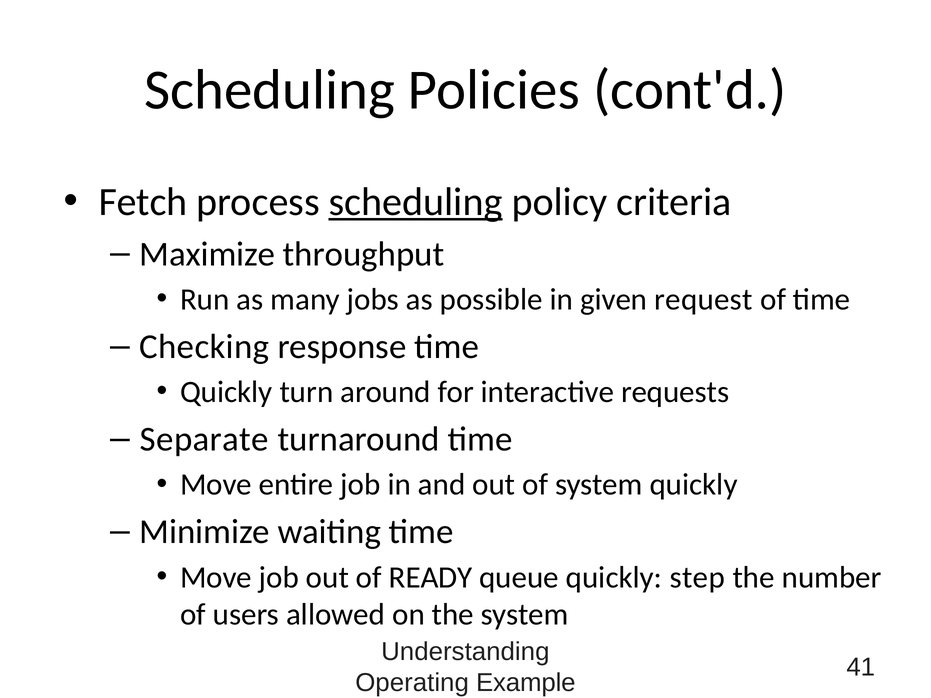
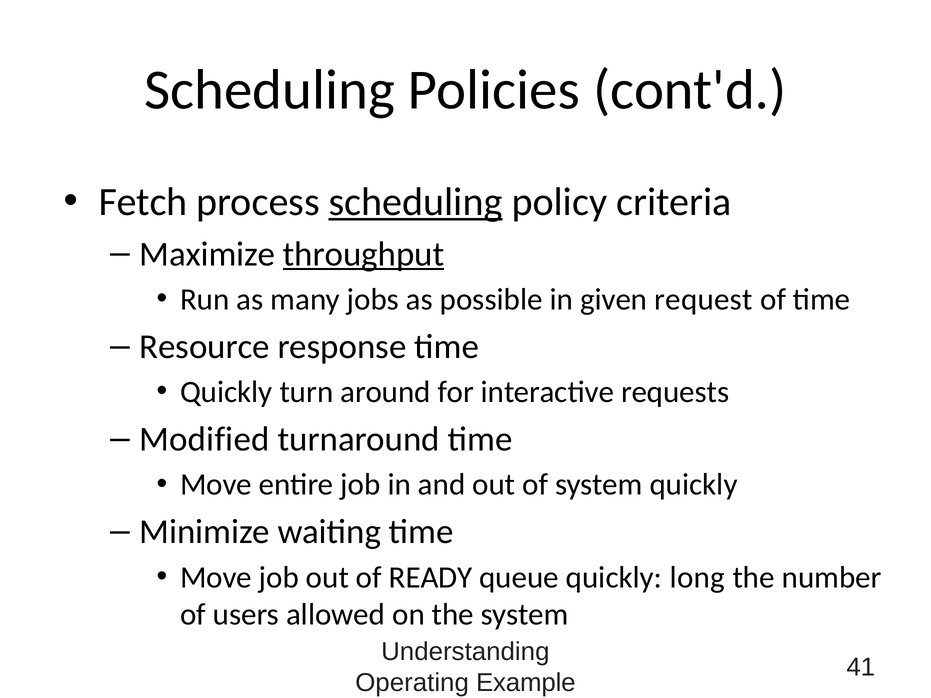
throughput underline: none -> present
Checking: Checking -> Resource
Separate: Separate -> Modified
step: step -> long
